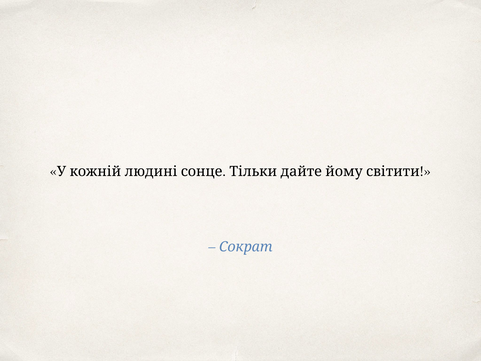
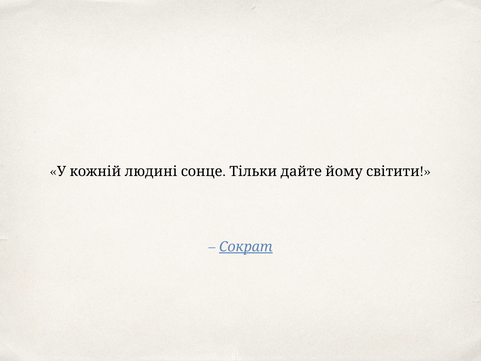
Сократ underline: none -> present
